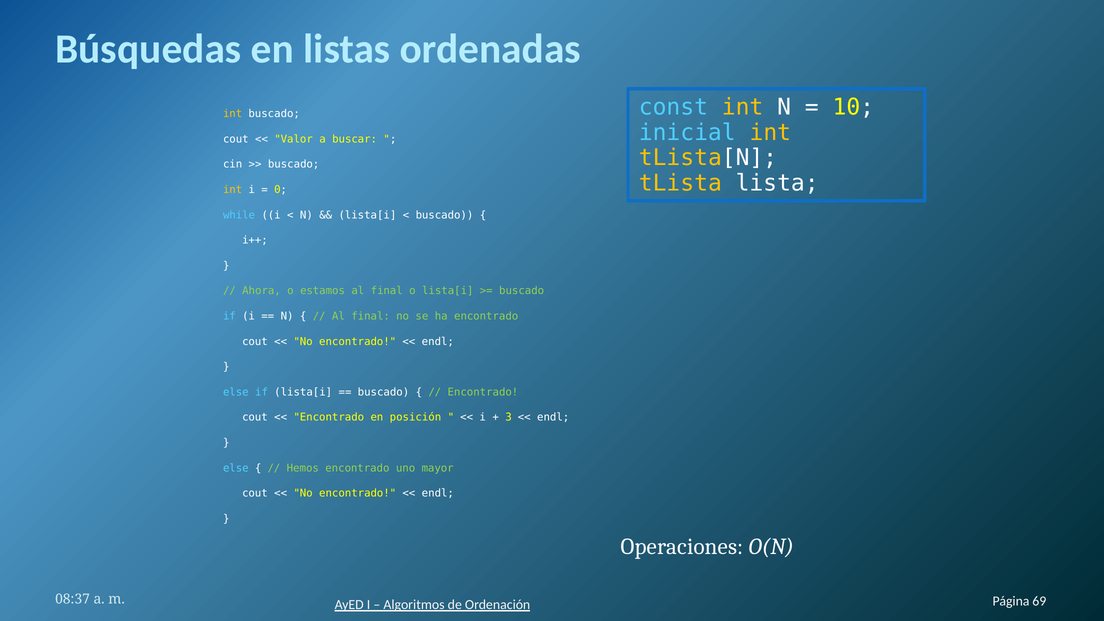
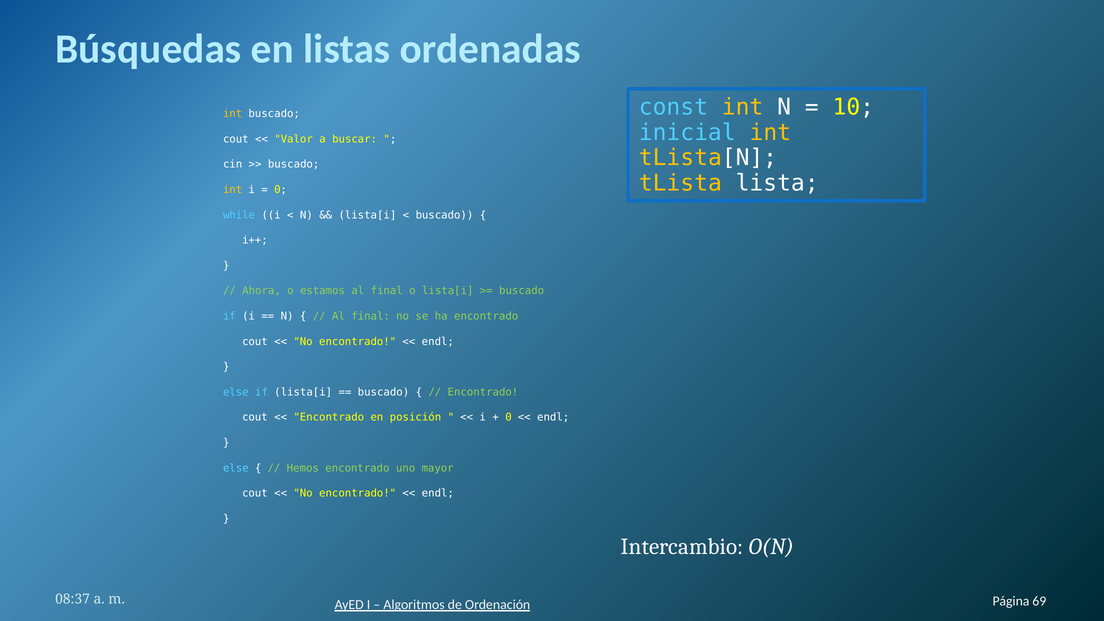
3 at (509, 417): 3 -> 0
Operaciones: Operaciones -> Intercambio
